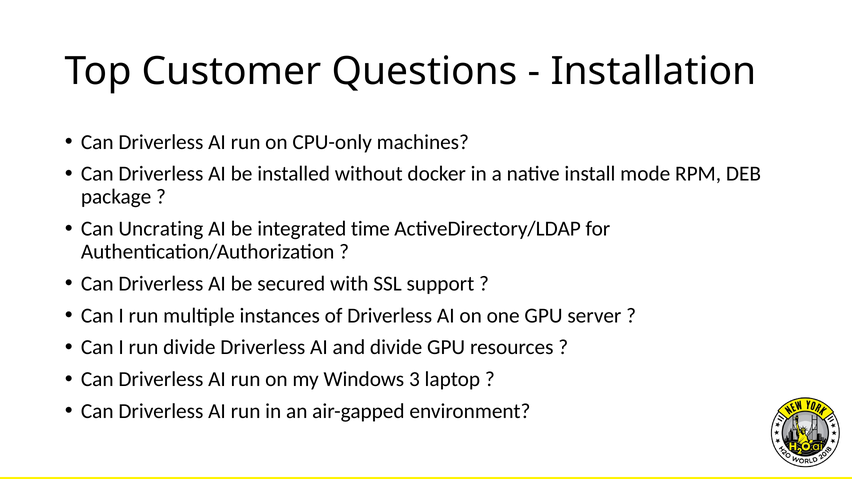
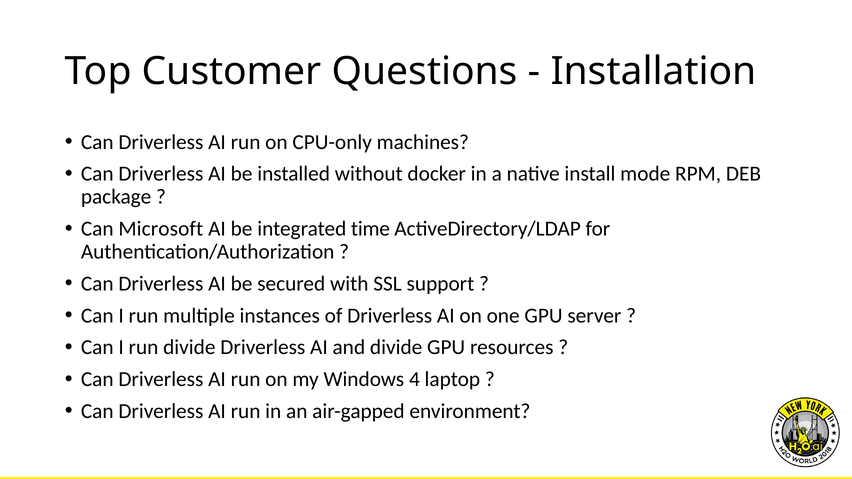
Uncrating: Uncrating -> Microsoft
3: 3 -> 4
